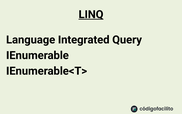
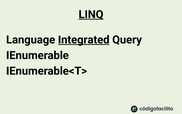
Integrated underline: none -> present
